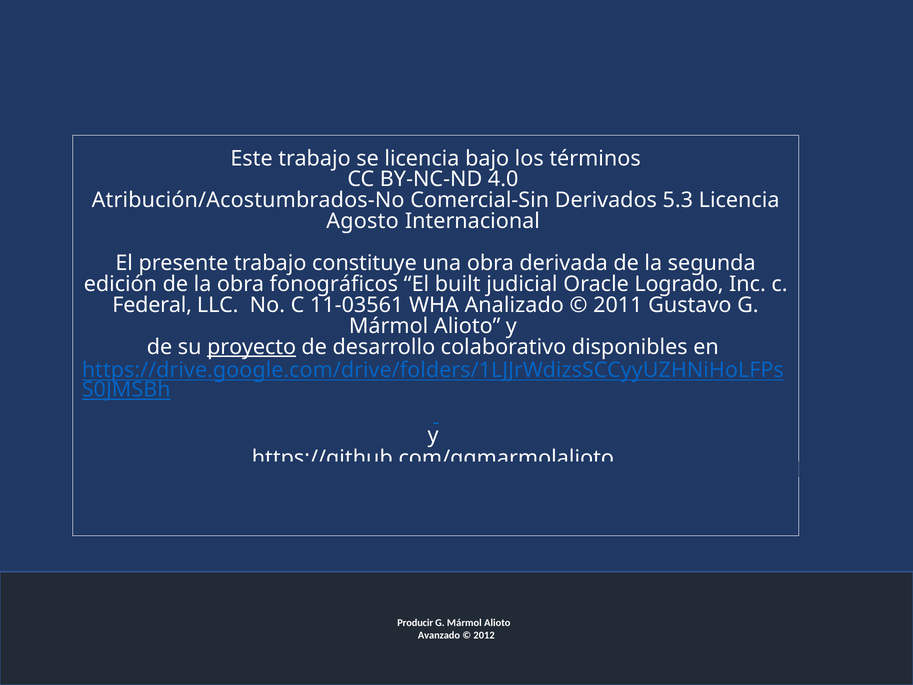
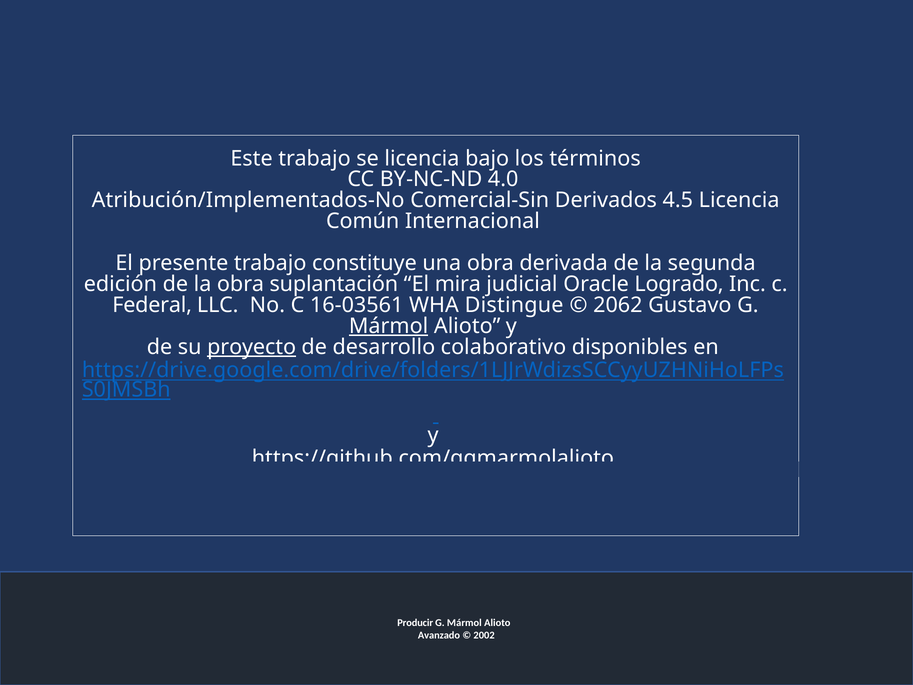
Atribución/Acostumbrados-No: Atribución/Acostumbrados-No -> Atribución/Implementados-No
5.3: 5.3 -> 4.5
Agosto: Agosto -> Común
fonográficos: fonográficos -> suplantación
built: built -> mira
11-03561: 11-03561 -> 16-03561
Analizado: Analizado -> Distingue
2011: 2011 -> 2062
Mármol at (389, 326) underline: none -> present
2012: 2012 -> 2002
